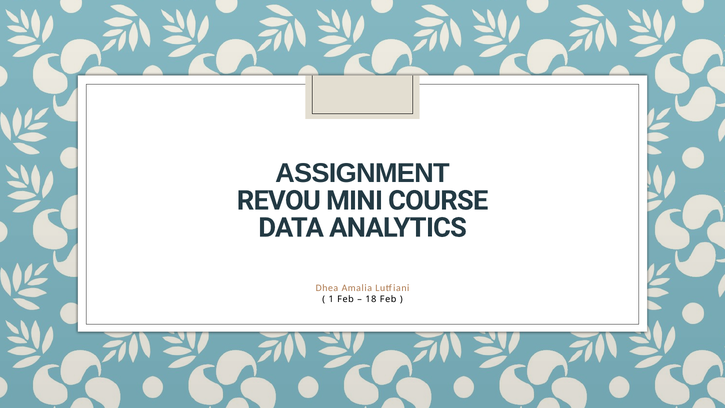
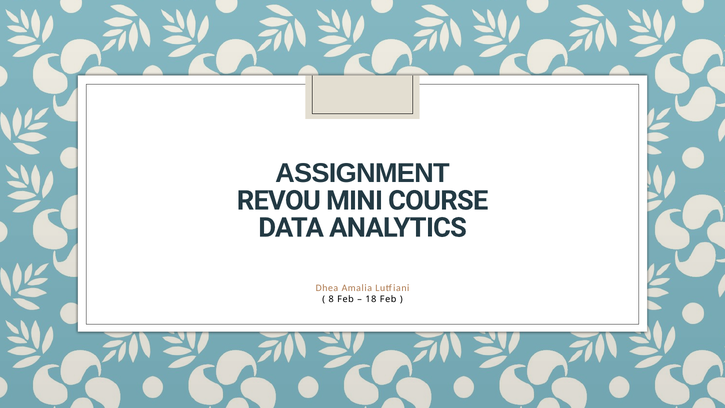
1: 1 -> 8
